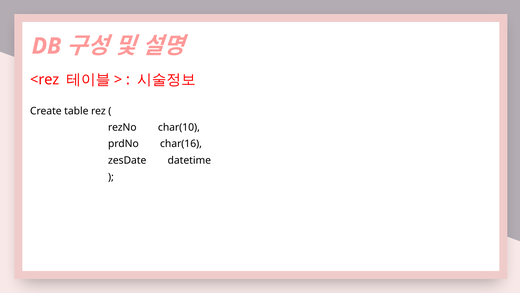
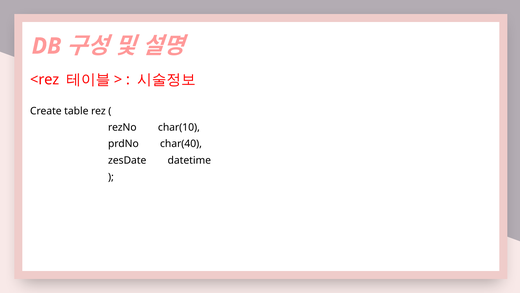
char(16: char(16 -> char(40
